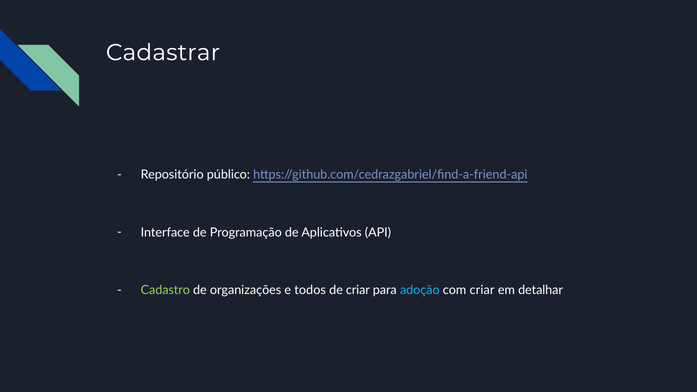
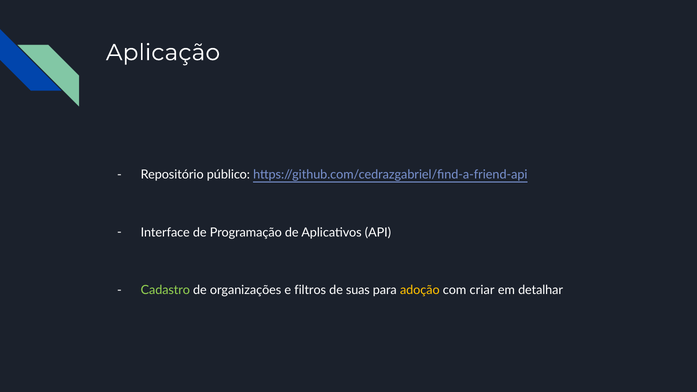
Cadastrar: Cadastrar -> Aplicação
todos: todos -> filtros
de criar: criar -> suas
adoção colour: light blue -> yellow
